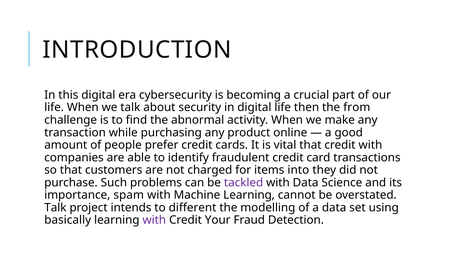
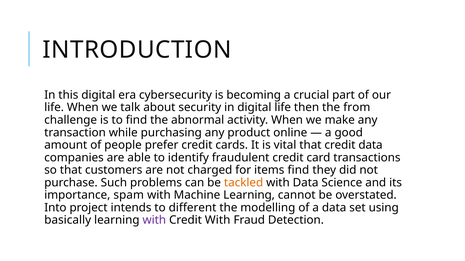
credit with: with -> data
items into: into -> find
tackled colour: purple -> orange
Talk at (55, 208): Talk -> Into
Credit Your: Your -> With
